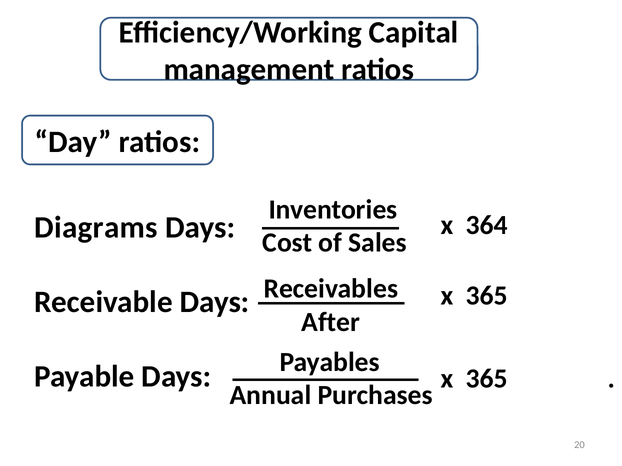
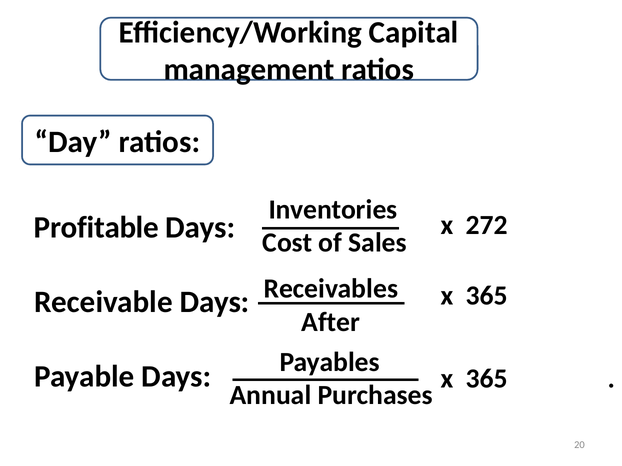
364: 364 -> 272
Diagrams: Diagrams -> Profitable
